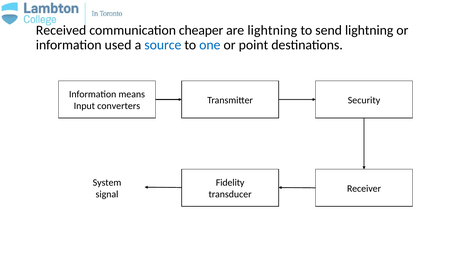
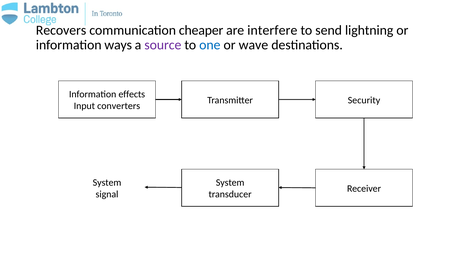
Received: Received -> Recovers
are lightning: lightning -> interfere
used: used -> ways
source colour: blue -> purple
point: point -> wave
means: means -> effects
Fidelity at (230, 183): Fidelity -> System
